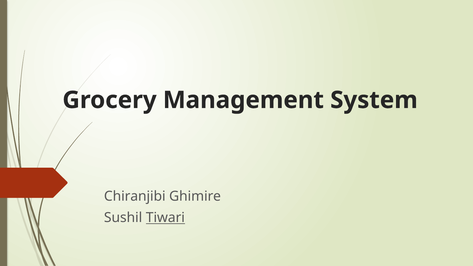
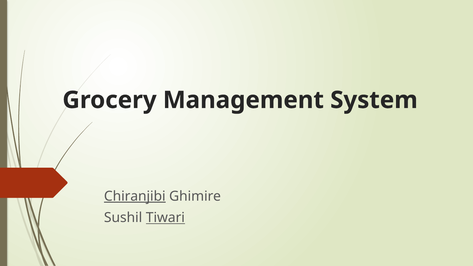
Chiranjibi underline: none -> present
